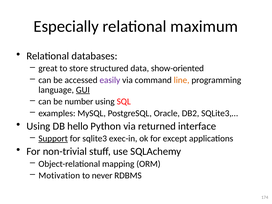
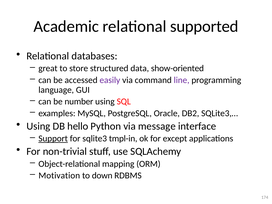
Especially: Especially -> Academic
maximum: maximum -> supported
line colour: orange -> purple
GUI underline: present -> none
returned: returned -> message
exec-in: exec-in -> tmpl-in
never: never -> down
